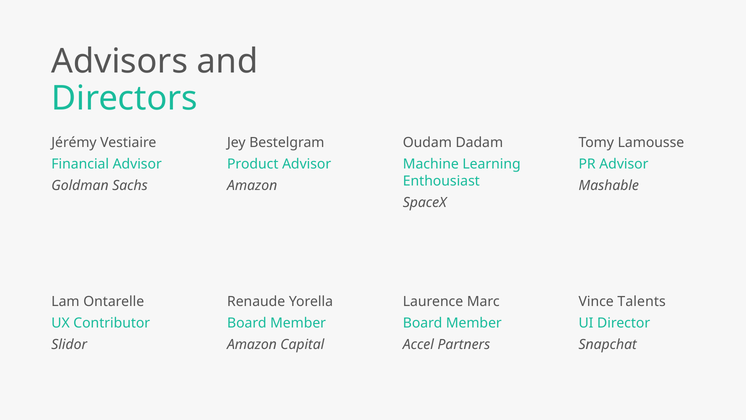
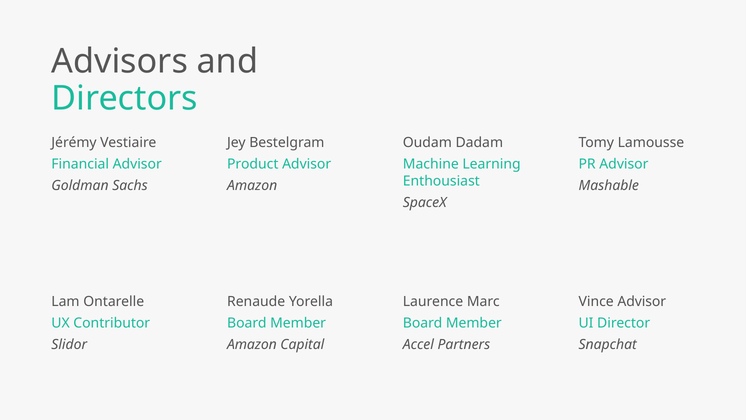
Vince Talents: Talents -> Advisor
